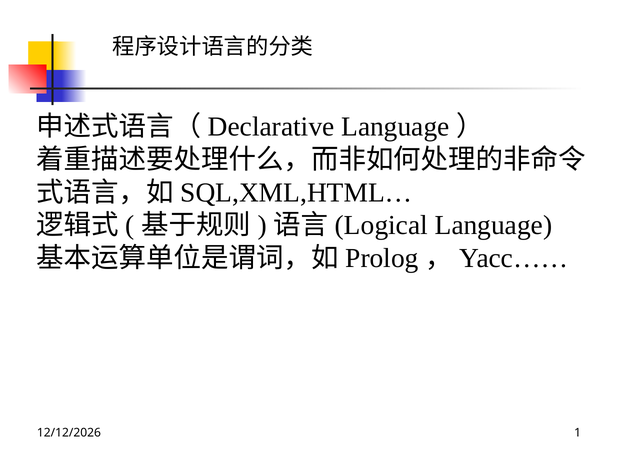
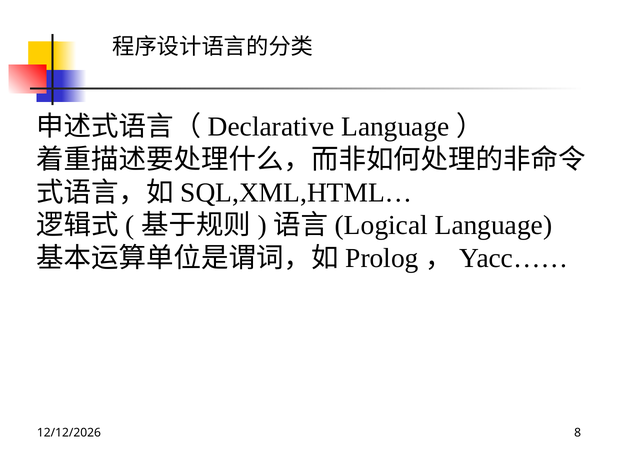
1: 1 -> 8
